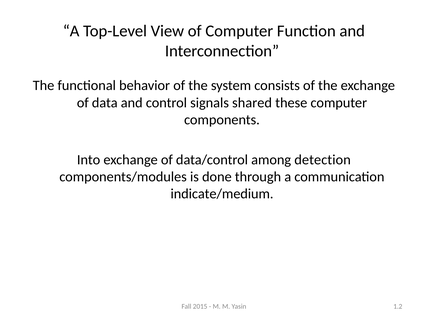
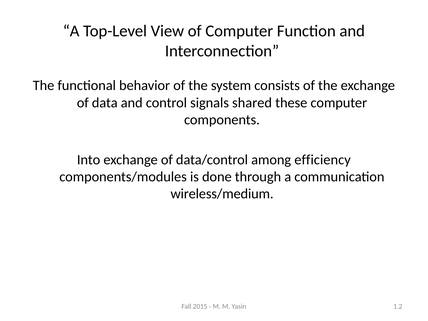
detection: detection -> efficiency
indicate/medium: indicate/medium -> wireless/medium
